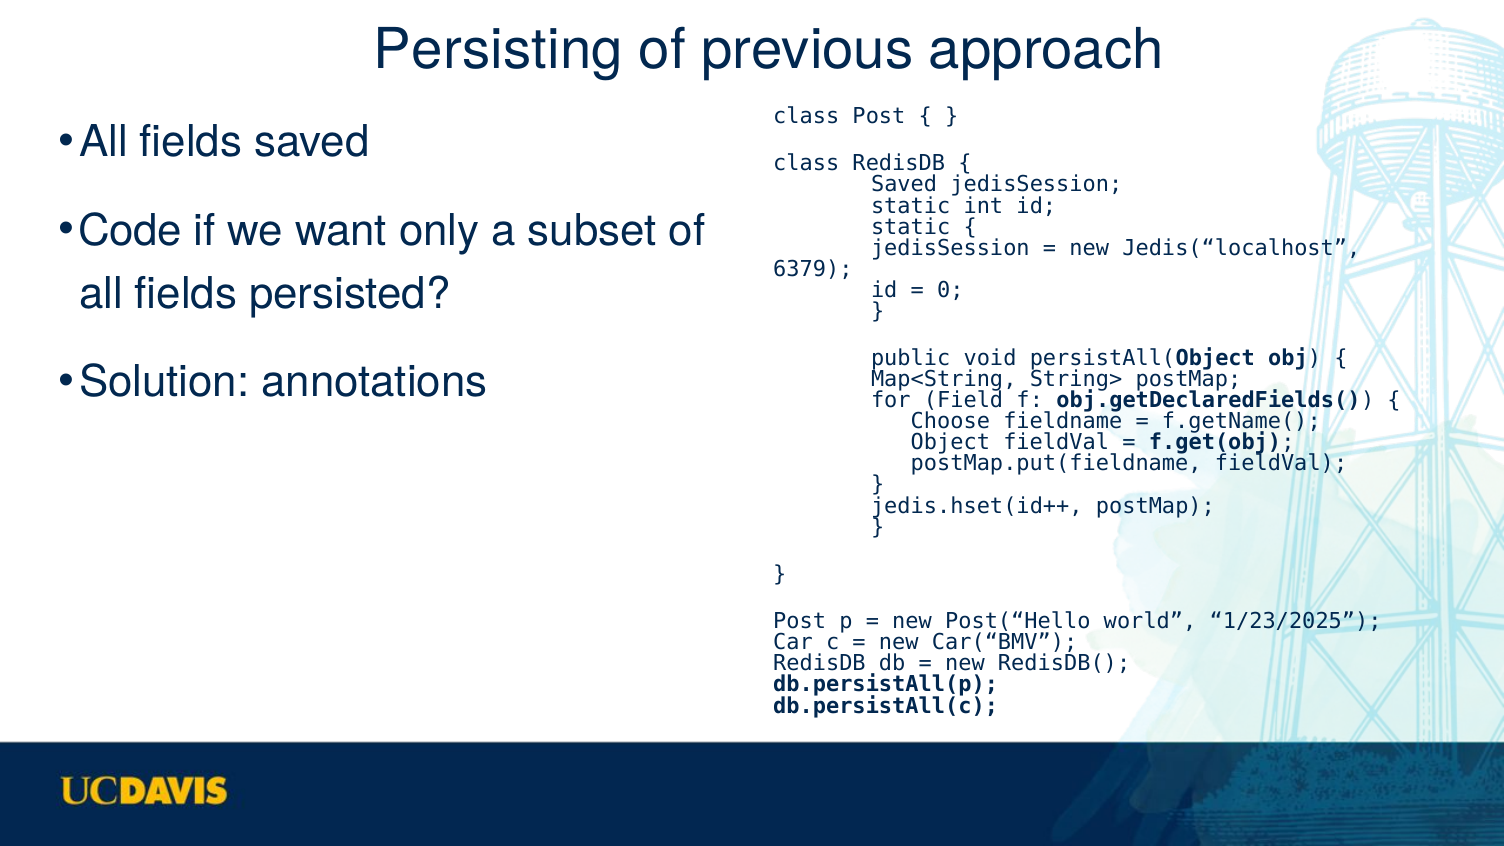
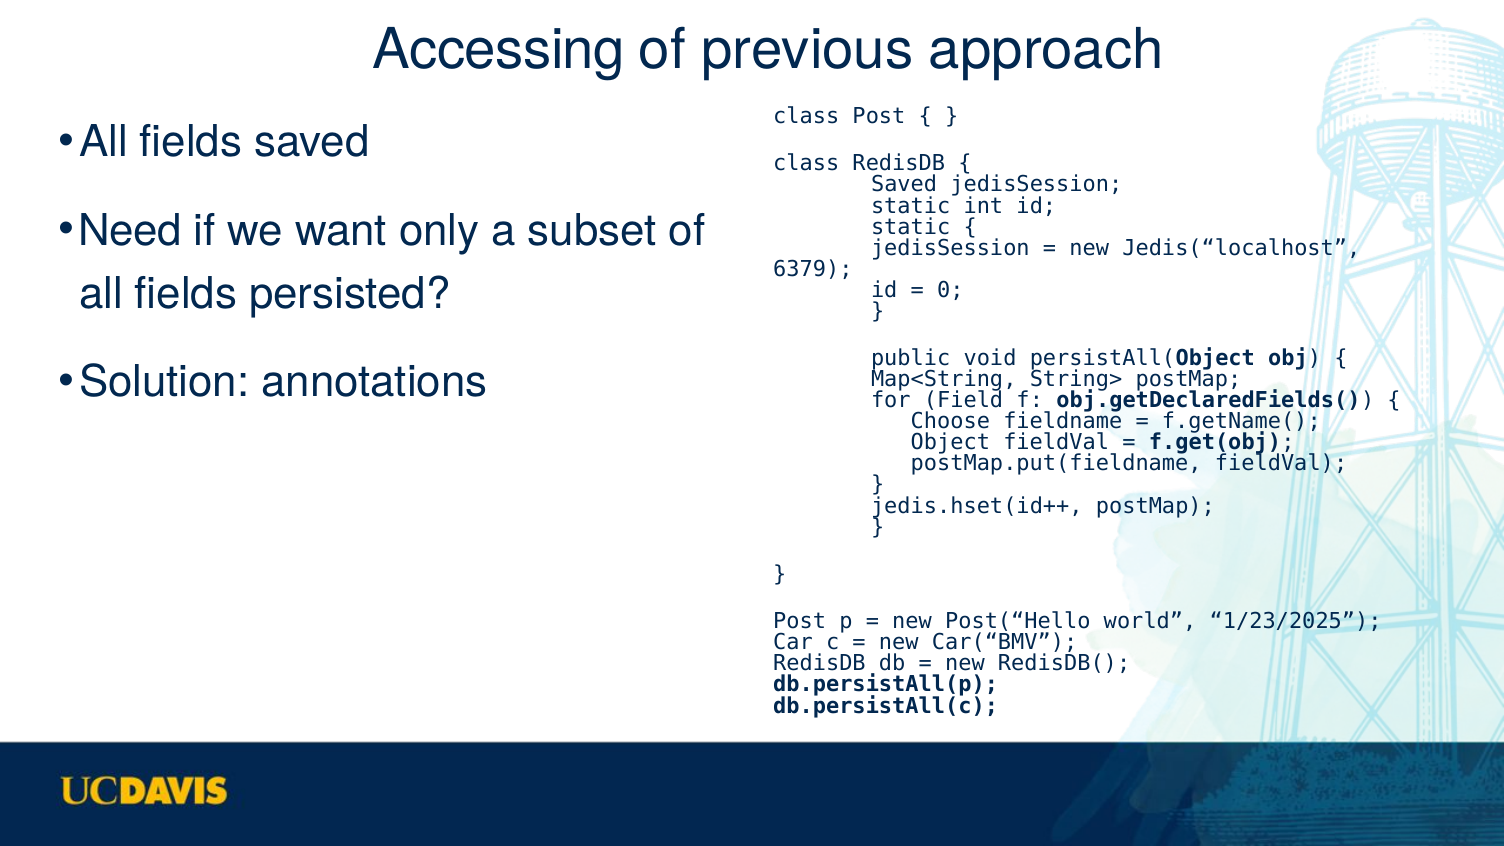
Persisting: Persisting -> Accessing
Code: Code -> Need
